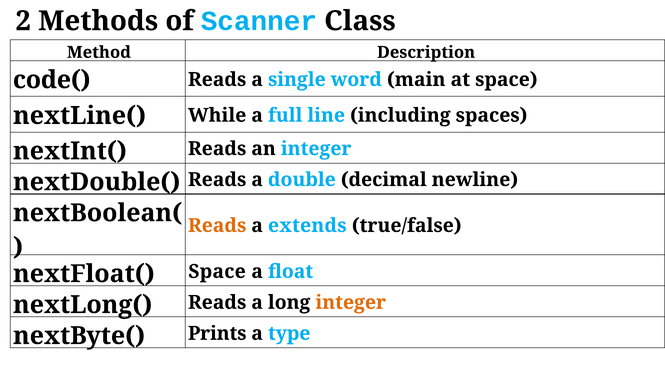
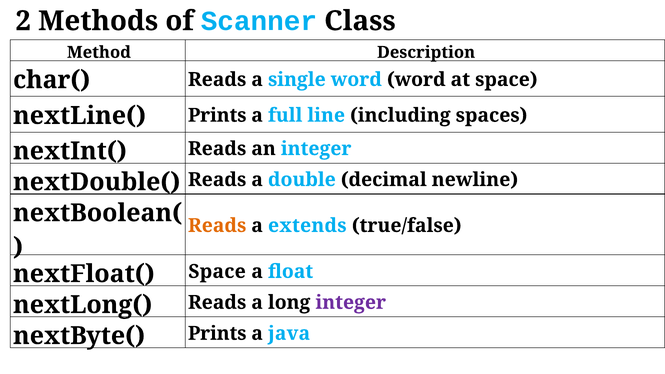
code(: code( -> char(
word main: main -> word
nextLine( While: While -> Prints
integer at (351, 303) colour: orange -> purple
type: type -> java
